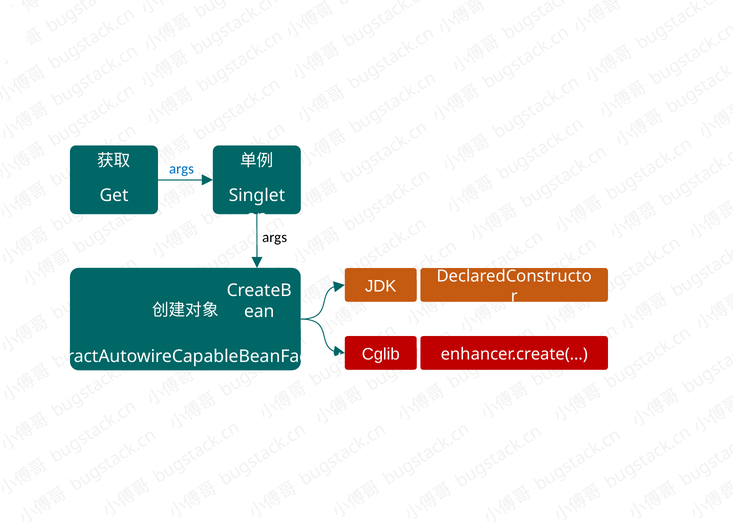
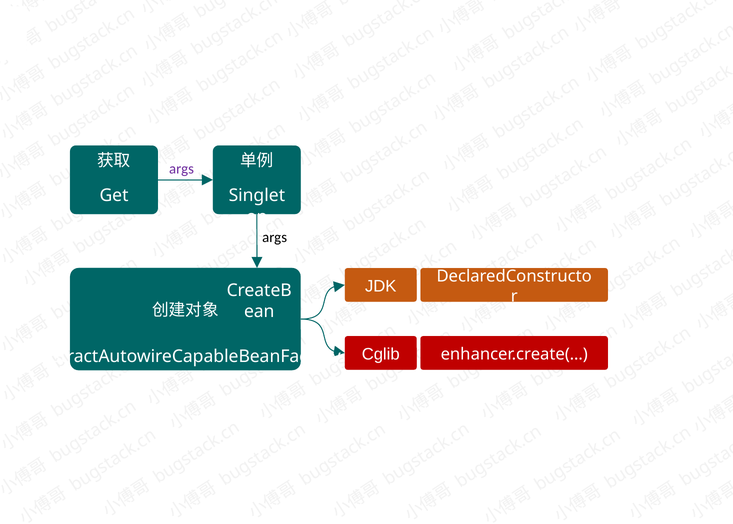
args at (182, 169) colour: blue -> purple
